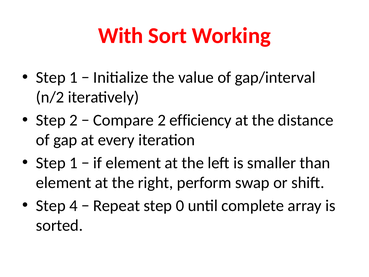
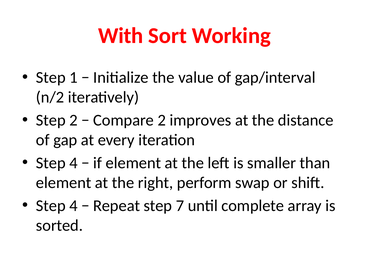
efficiency: efficiency -> improves
1 at (73, 163): 1 -> 4
0: 0 -> 7
